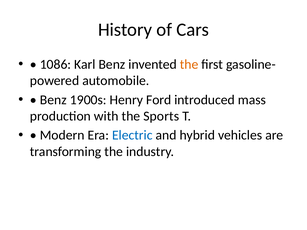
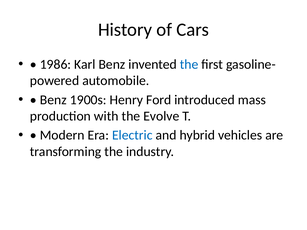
1086: 1086 -> 1986
the at (189, 64) colour: orange -> blue
Sports: Sports -> Evolve
